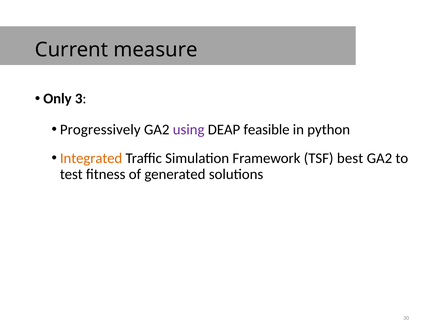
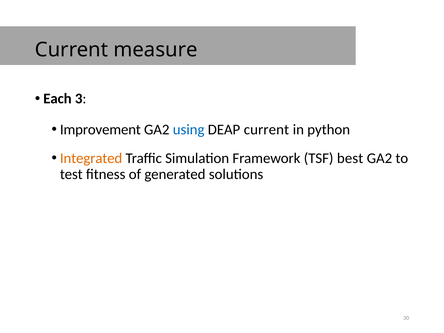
Only: Only -> Each
Progressively: Progressively -> Improvement
using colour: purple -> blue
DEAP feasible: feasible -> current
